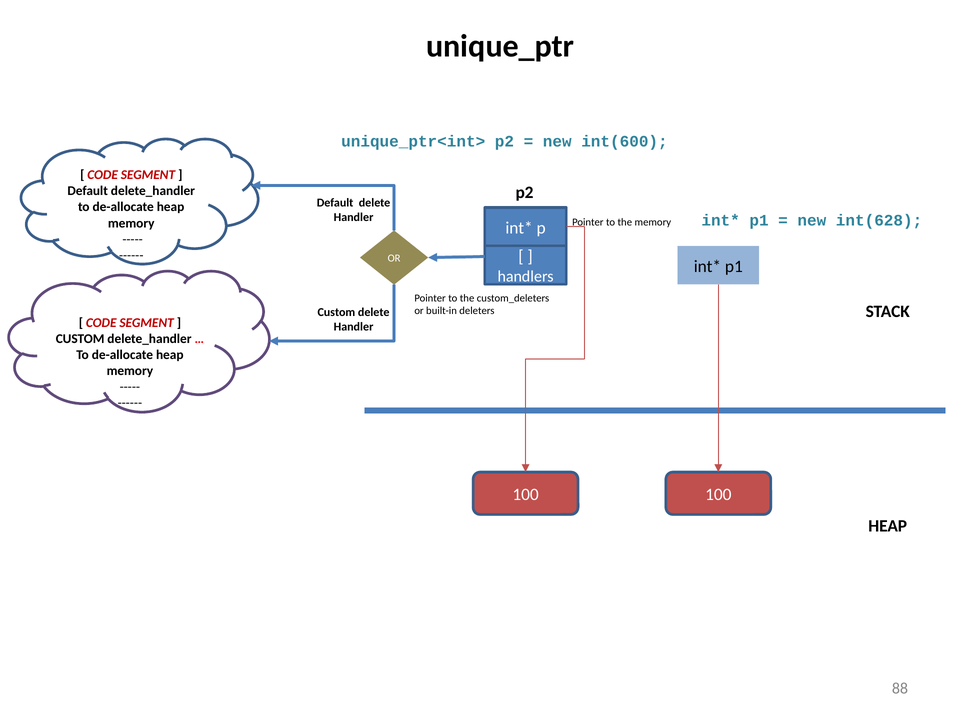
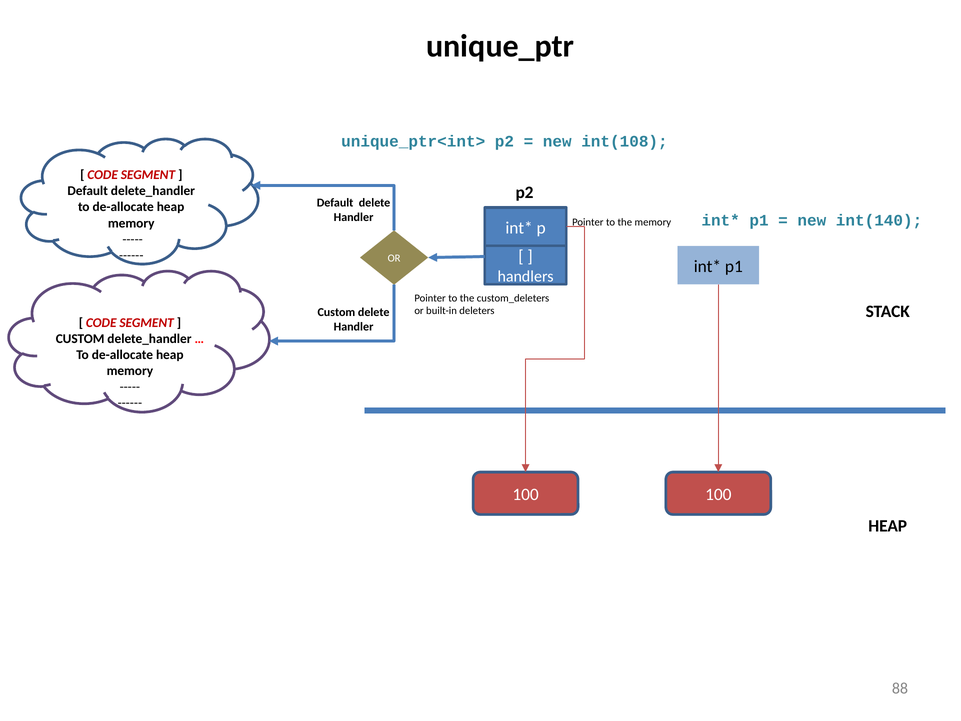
int(600: int(600 -> int(108
int(628: int(628 -> int(140
